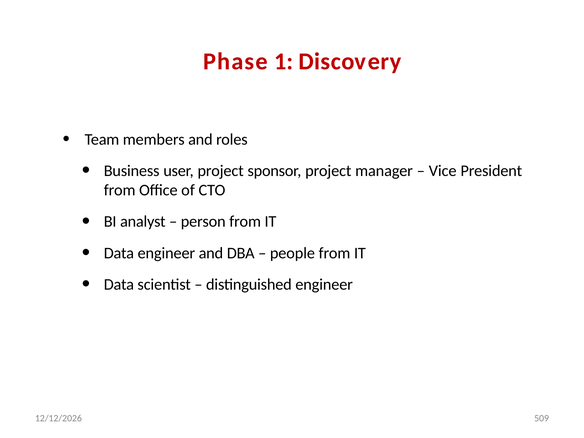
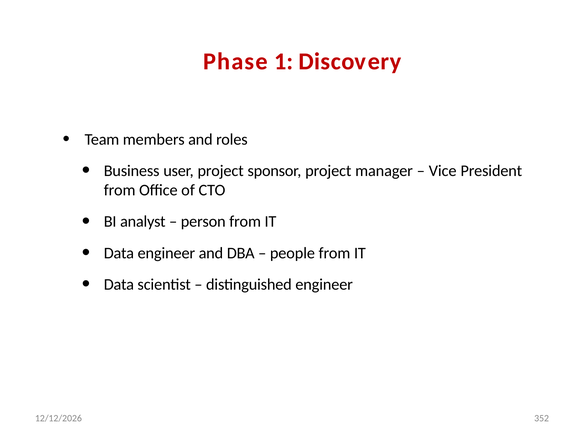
509: 509 -> 352
